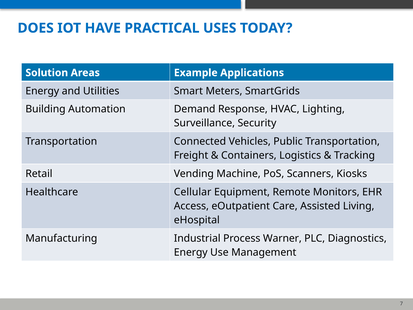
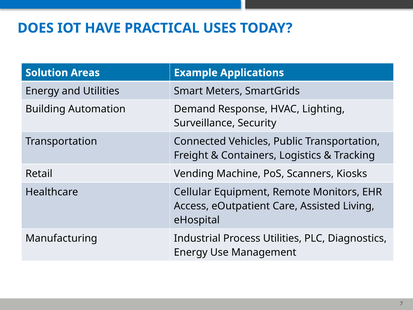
Process Warner: Warner -> Utilities
